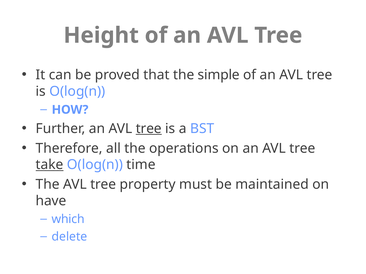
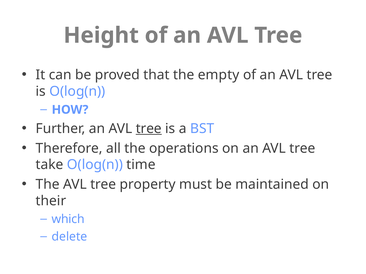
simple: simple -> empty
take underline: present -> none
have: have -> their
